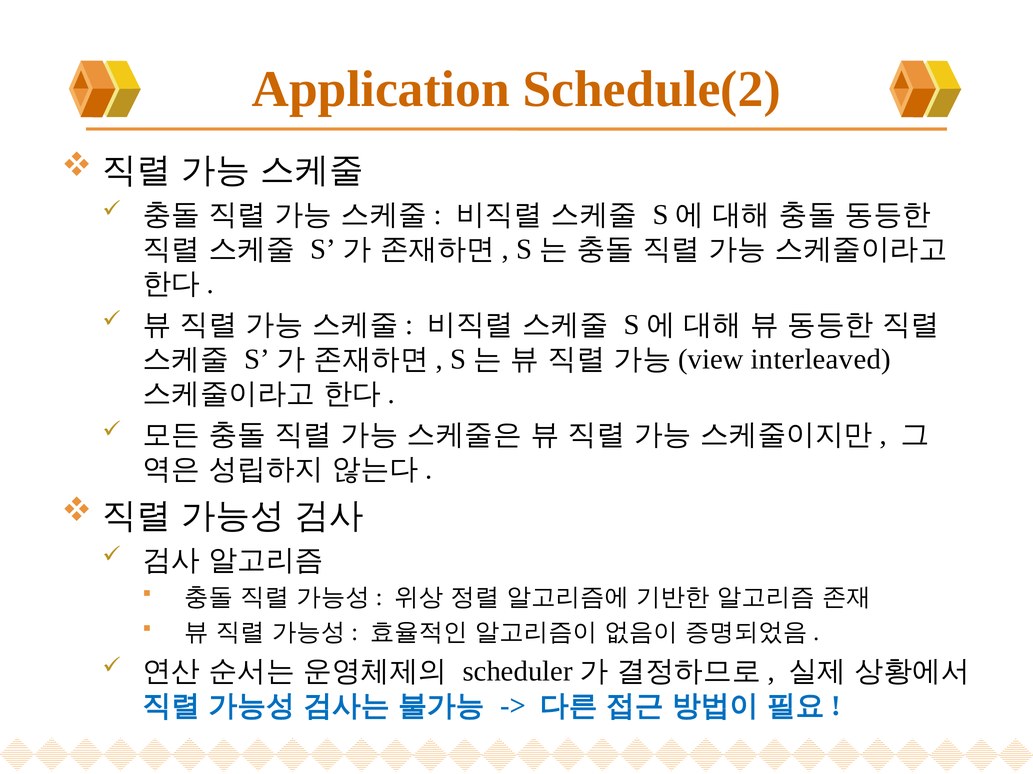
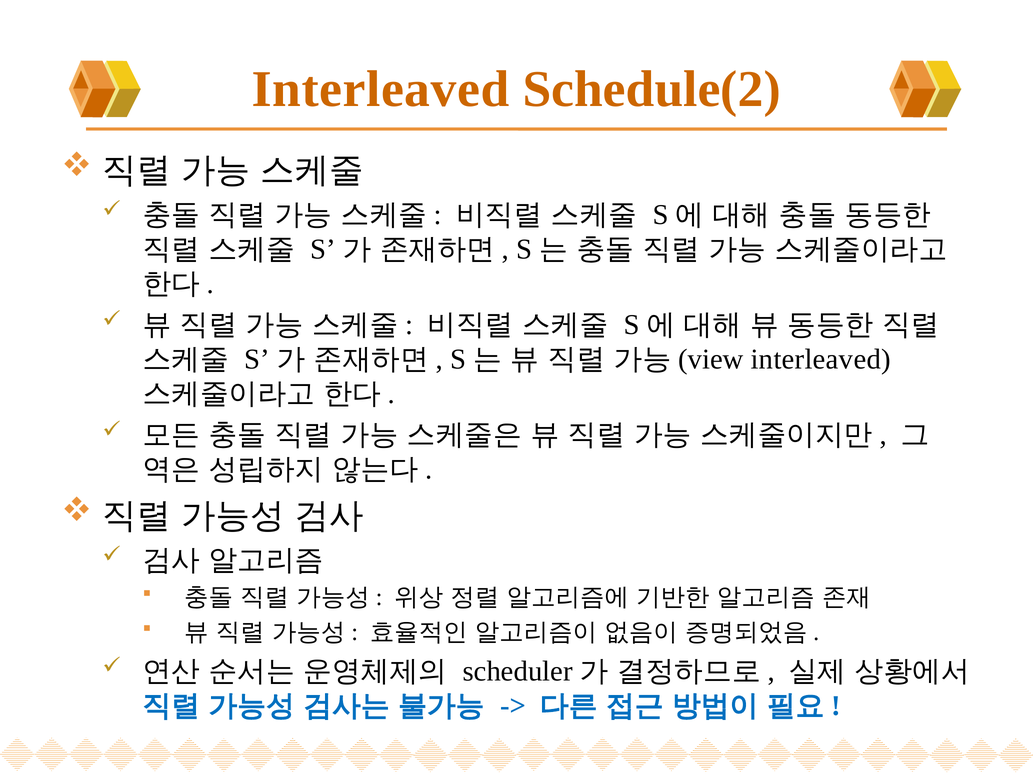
Application at (381, 89): Application -> Interleaved
